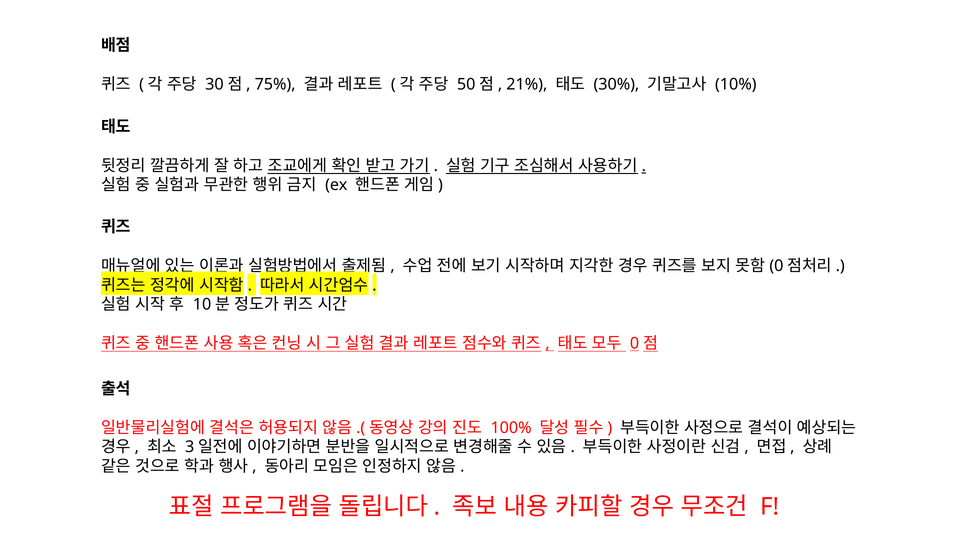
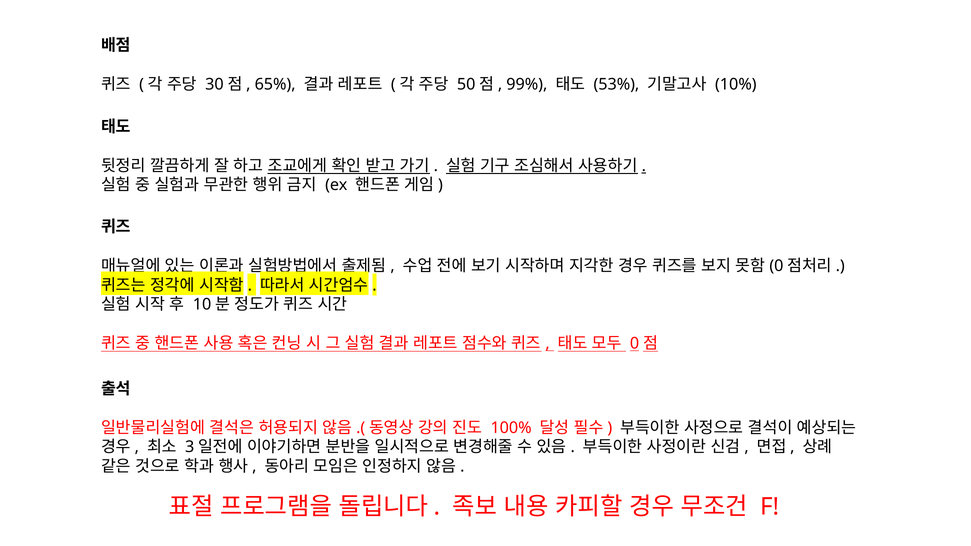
75%: 75% -> 65%
21%: 21% -> 99%
30%: 30% -> 53%
